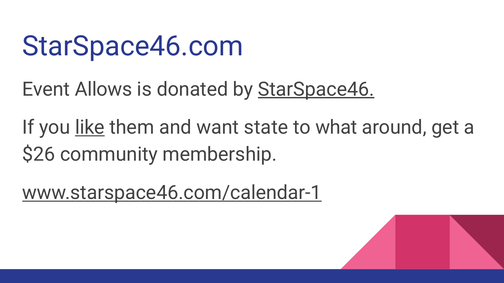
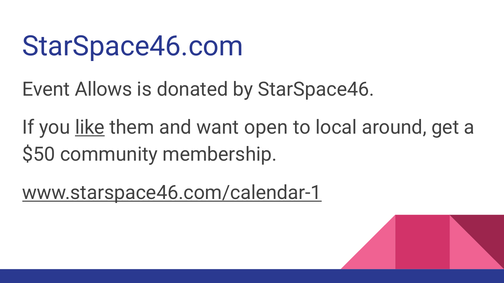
StarSpace46 underline: present -> none
state: state -> open
what: what -> local
$26: $26 -> $50
